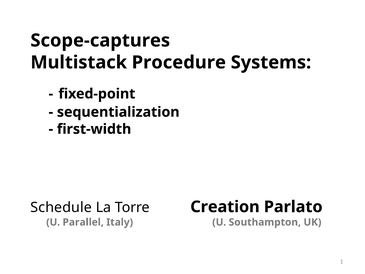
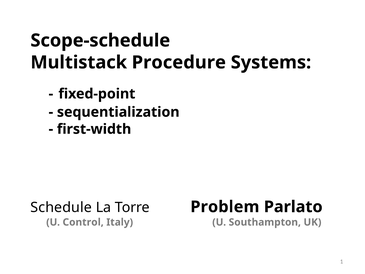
Scope-captures: Scope-captures -> Scope-schedule
Creation: Creation -> Problem
Parallel: Parallel -> Control
